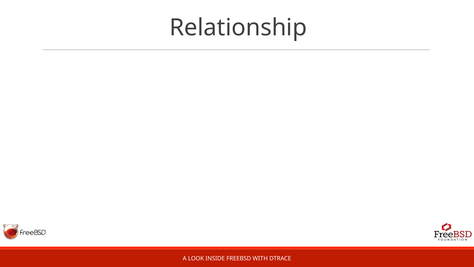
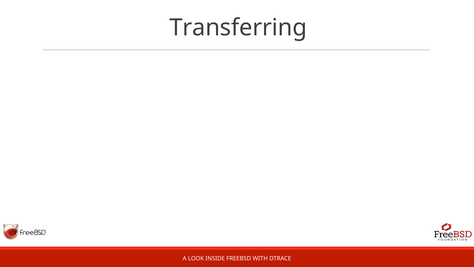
Relationship: Relationship -> Transferring
